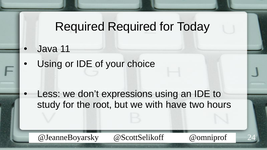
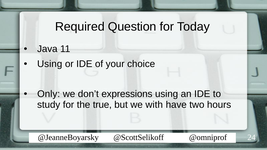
Required Required: Required -> Question
Less: Less -> Only
root: root -> true
